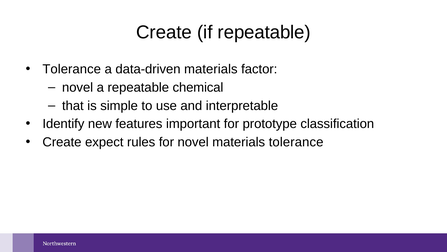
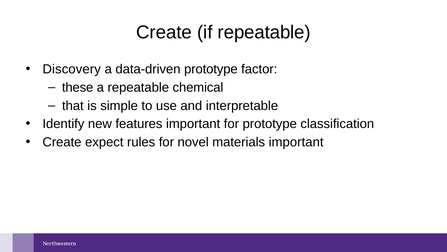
Tolerance at (72, 69): Tolerance -> Discovery
data-driven materials: materials -> prototype
novel at (78, 87): novel -> these
materials tolerance: tolerance -> important
